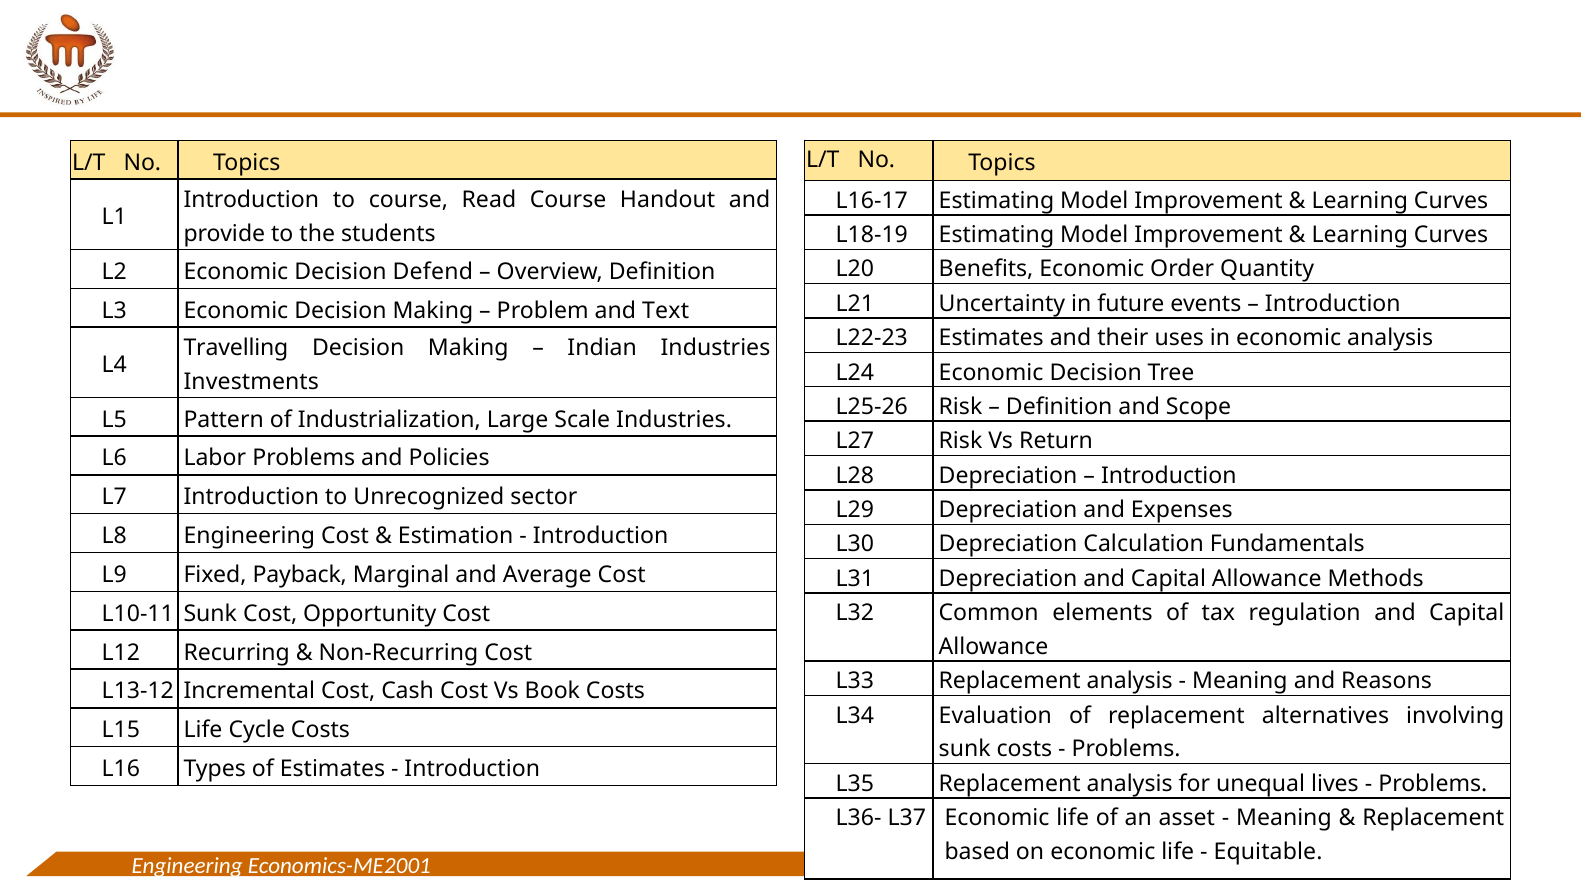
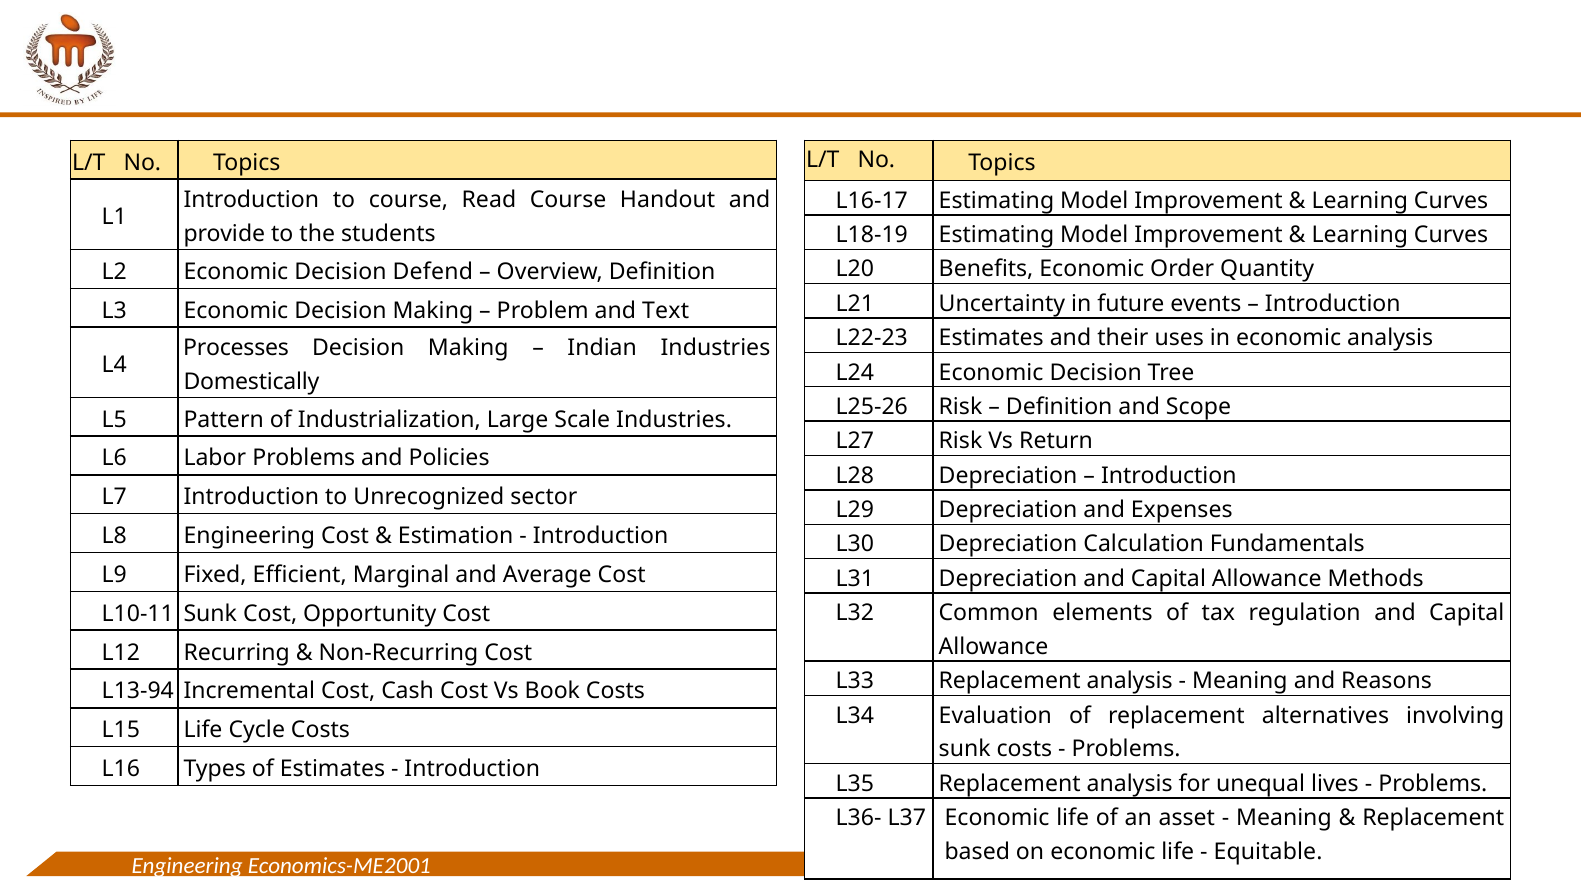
Travelling: Travelling -> Processes
Investments: Investments -> Domestically
Payback: Payback -> Efficient
L13-12: L13-12 -> L13-94
